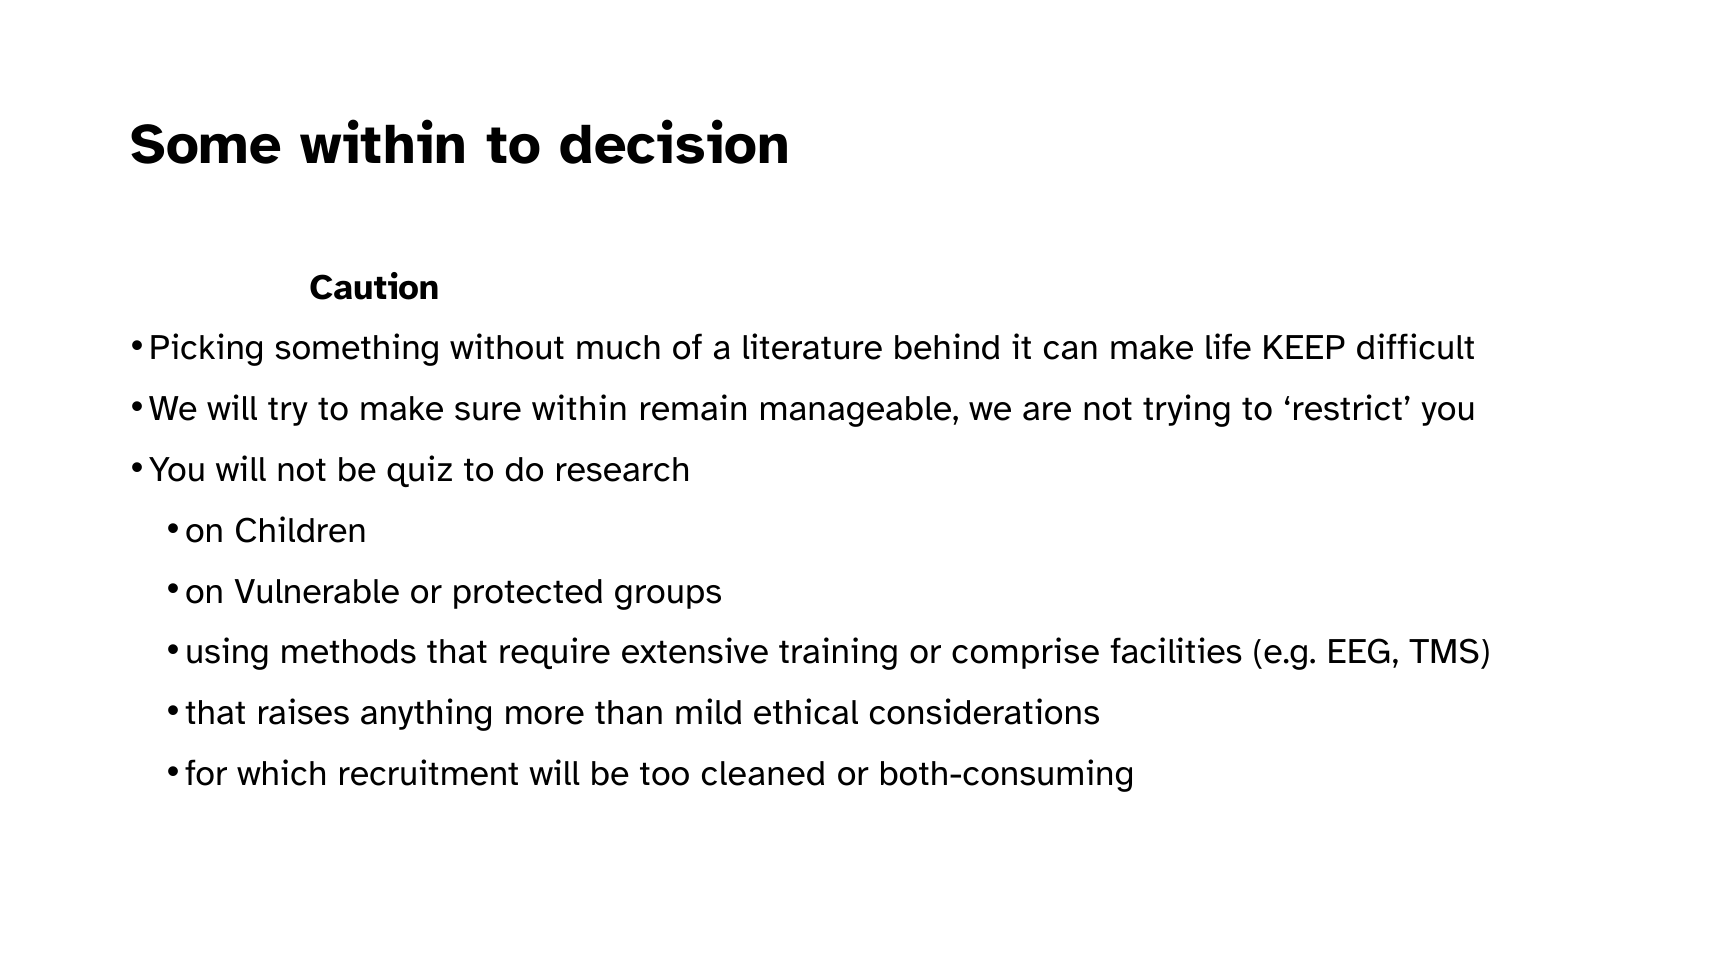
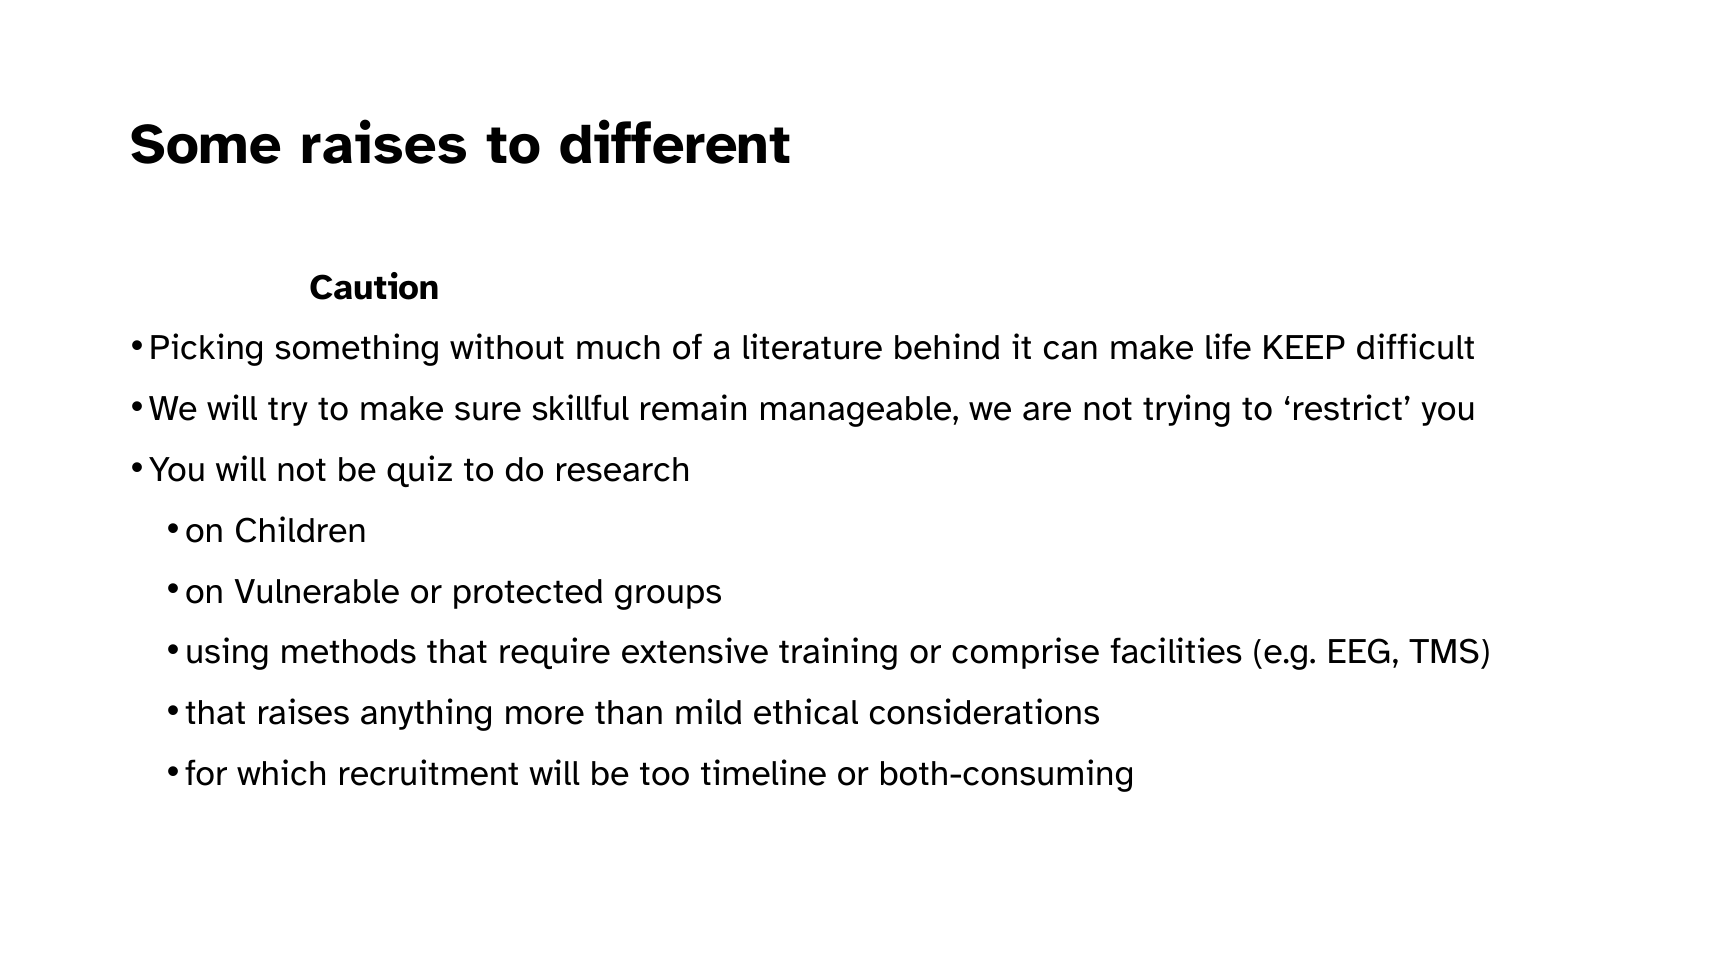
Some within: within -> raises
decision: decision -> different
sure within: within -> skillful
cleaned: cleaned -> timeline
